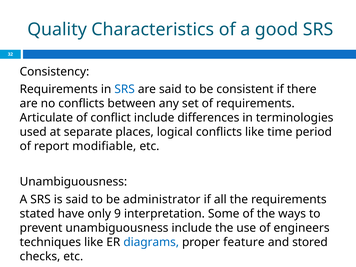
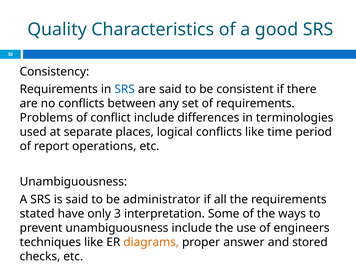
Articulate: Articulate -> Problems
modifiable: modifiable -> operations
9: 9 -> 3
diagrams colour: blue -> orange
feature: feature -> answer
